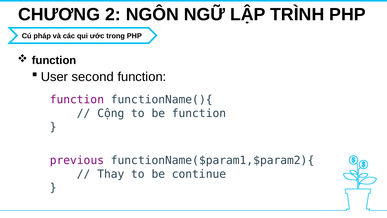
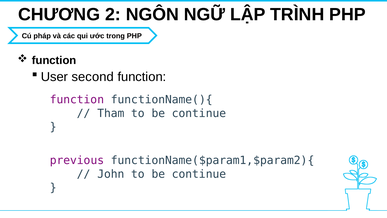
Cộng: Cộng -> Tham
function at (199, 113): function -> continue
Thay: Thay -> John
